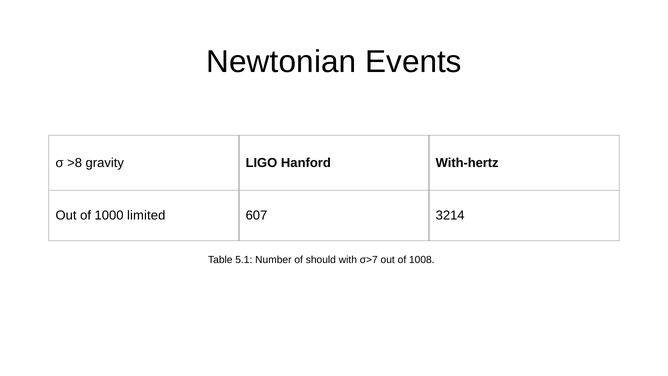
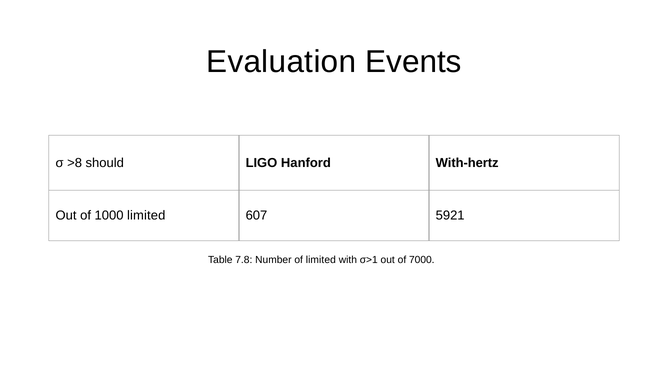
Newtonian: Newtonian -> Evaluation
gravity: gravity -> should
3214: 3214 -> 5921
5.1: 5.1 -> 7.8
of should: should -> limited
σ>7: σ>7 -> σ>1
1008: 1008 -> 7000
